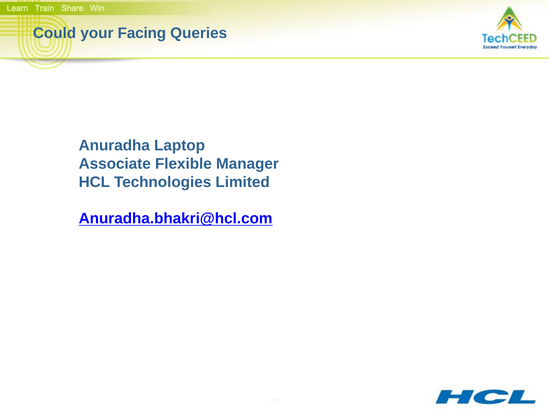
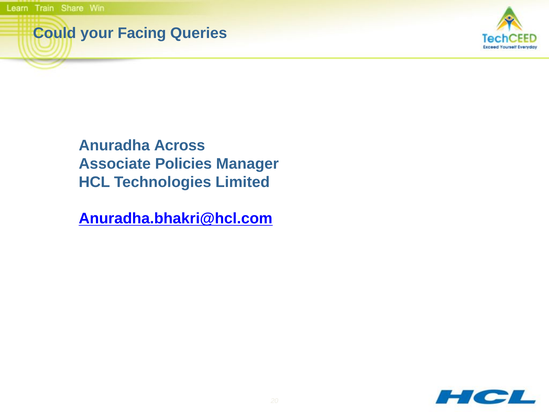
Laptop: Laptop -> Across
Flexible: Flexible -> Policies
